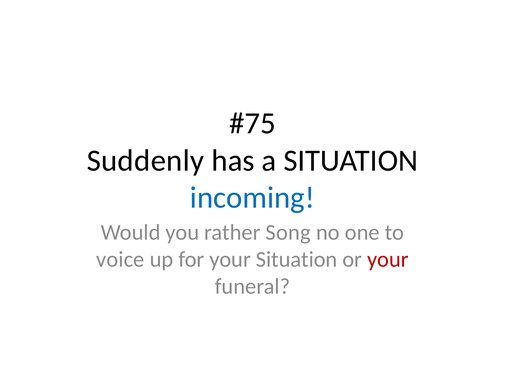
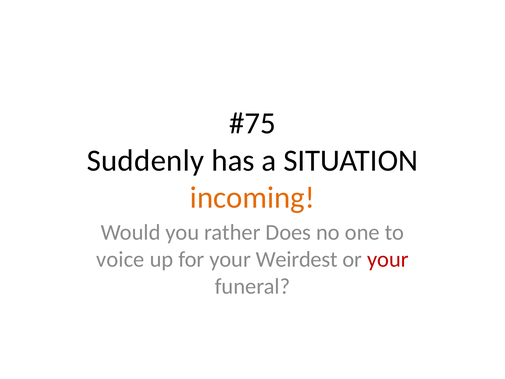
incoming colour: blue -> orange
Song: Song -> Does
your Situation: Situation -> Weirdest
